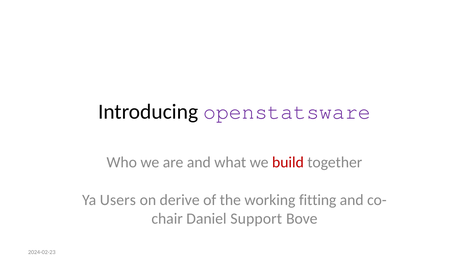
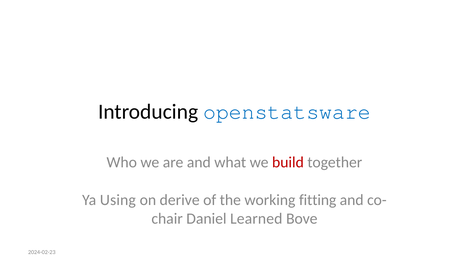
openstatsware colour: purple -> blue
Users: Users -> Using
Support: Support -> Learned
